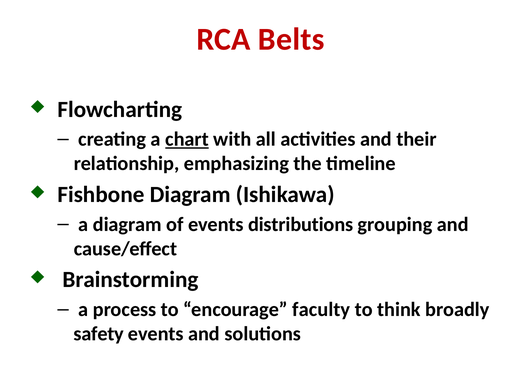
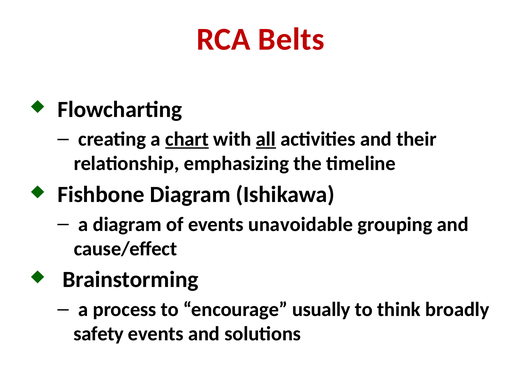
all underline: none -> present
distributions: distributions -> unavoidable
faculty: faculty -> usually
